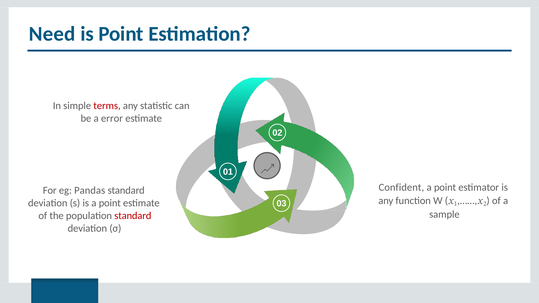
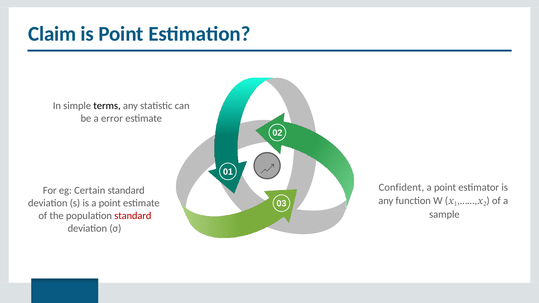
Need: Need -> Claim
terms colour: red -> black
Pandas: Pandas -> Certain
